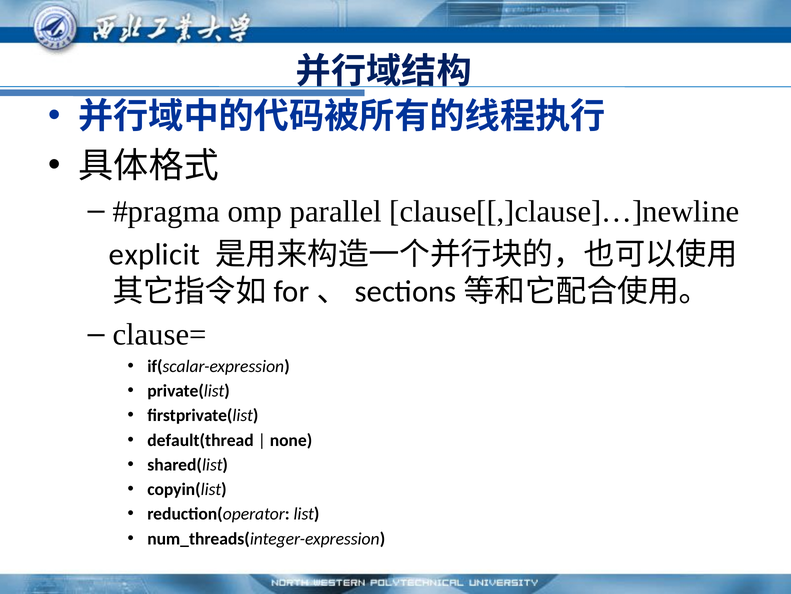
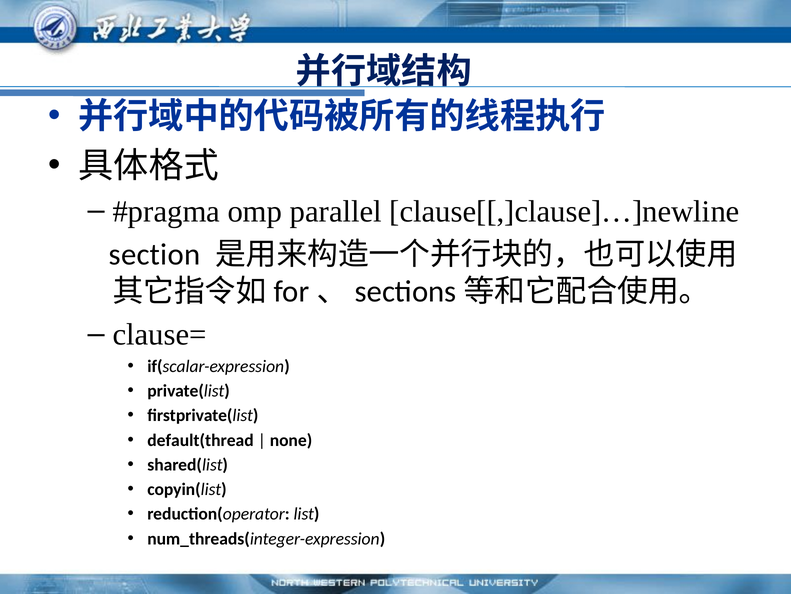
explicit: explicit -> section
